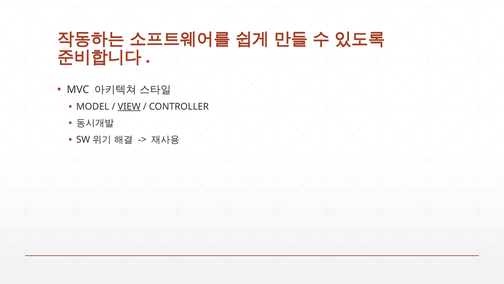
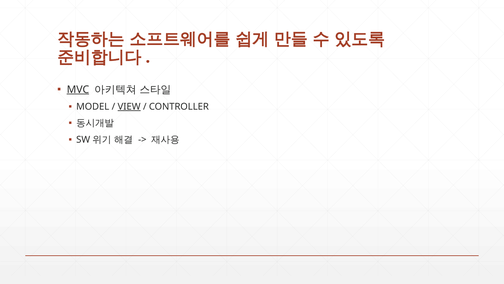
MVC underline: none -> present
